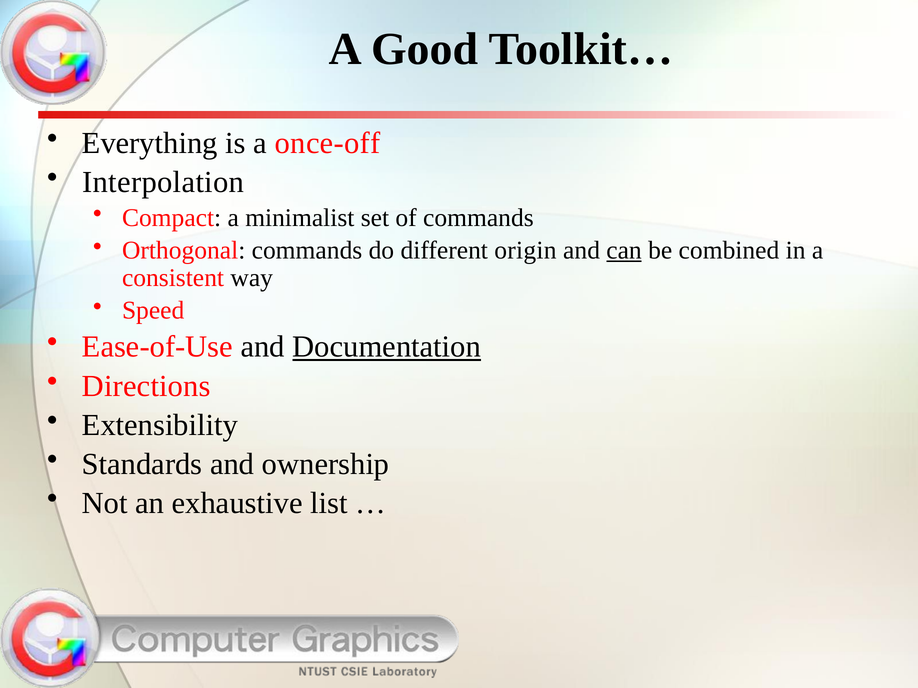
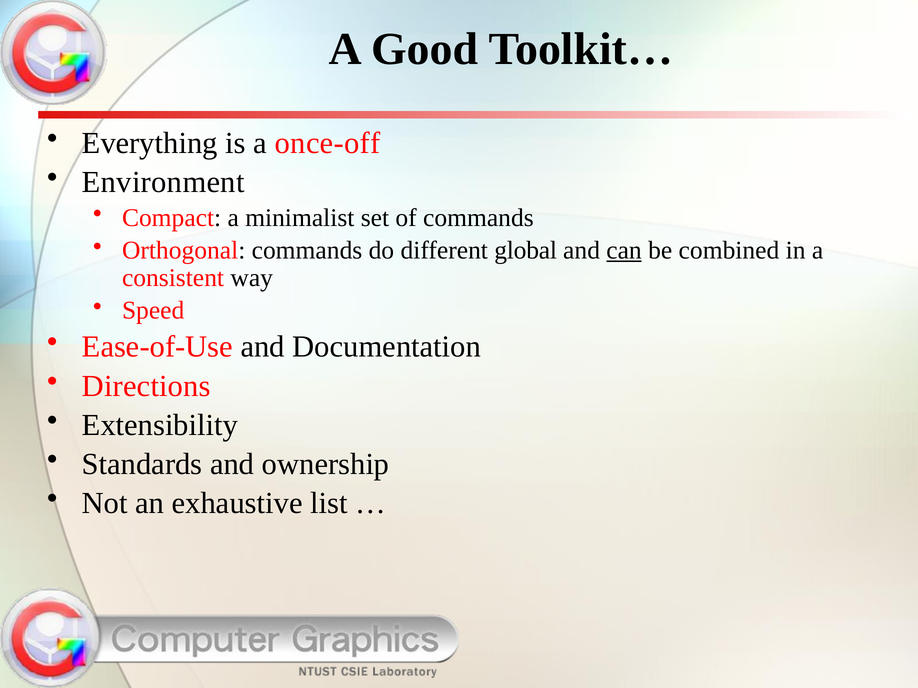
Interpolation: Interpolation -> Environment
origin: origin -> global
Documentation underline: present -> none
